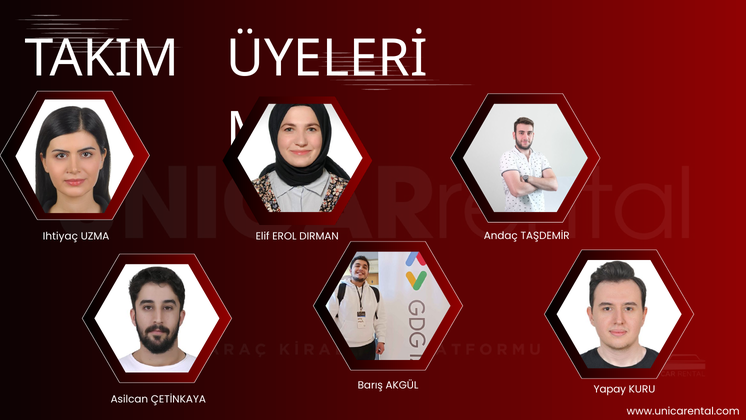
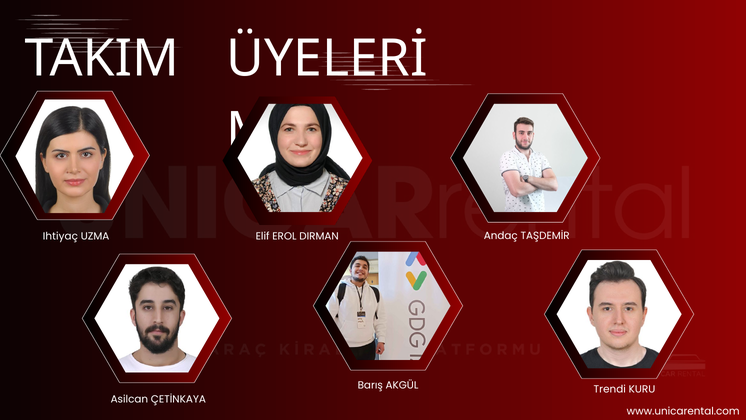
Yapay: Yapay -> Trendi
